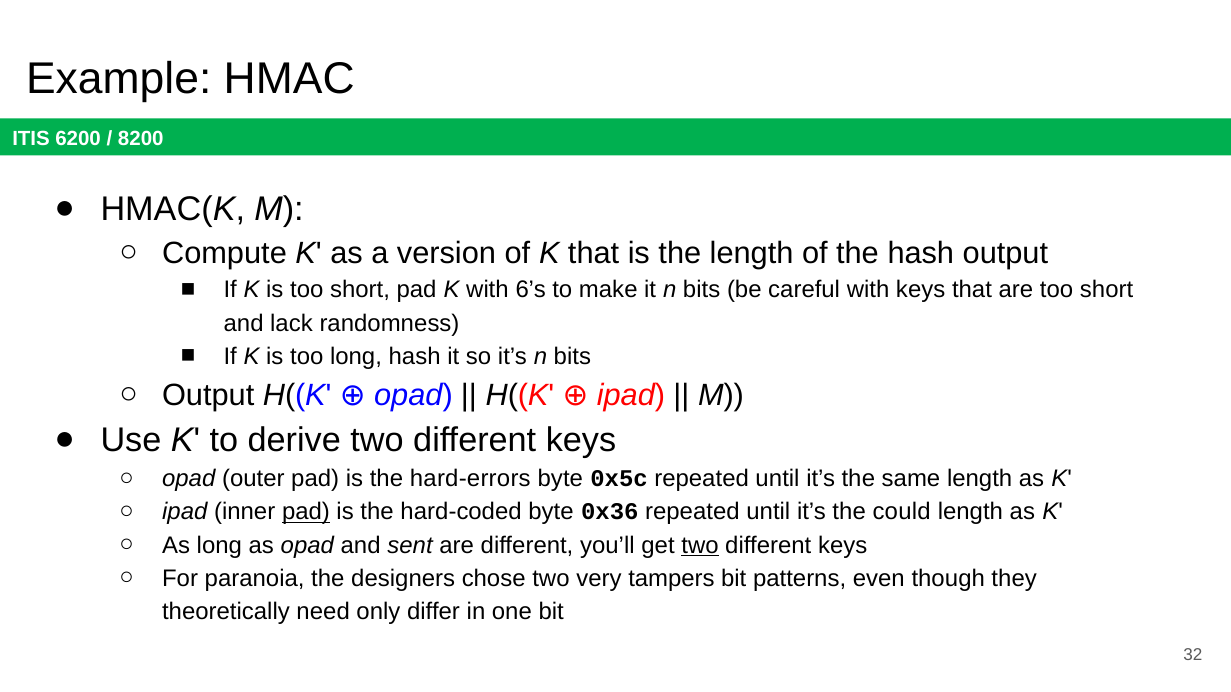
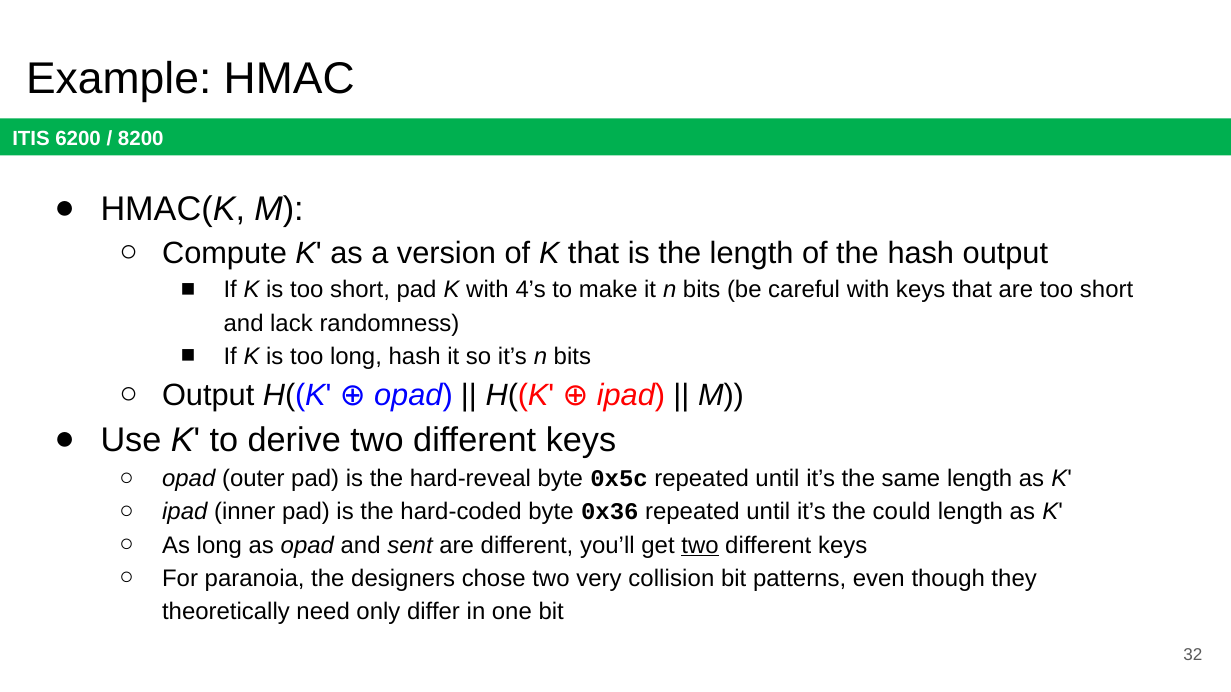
6’s: 6’s -> 4’s
hard-errors: hard-errors -> hard-reveal
pad at (306, 512) underline: present -> none
tampers: tampers -> collision
